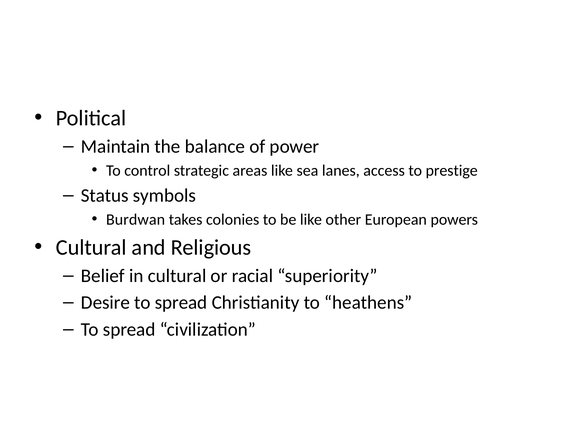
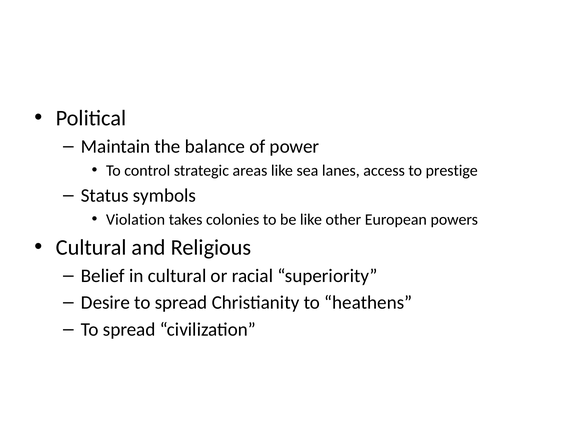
Burdwan: Burdwan -> Violation
